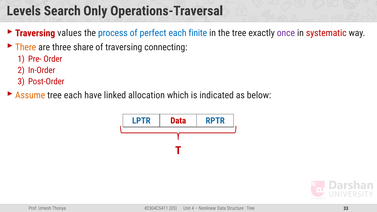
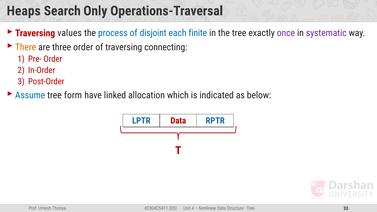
Levels: Levels -> Heaps
perfect: perfect -> disjoint
systematic colour: red -> purple
three share: share -> order
Assume colour: orange -> blue
tree each: each -> form
